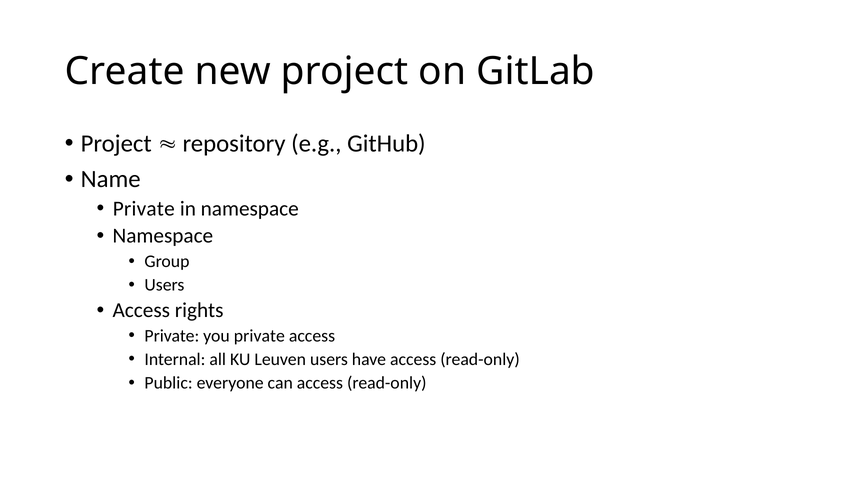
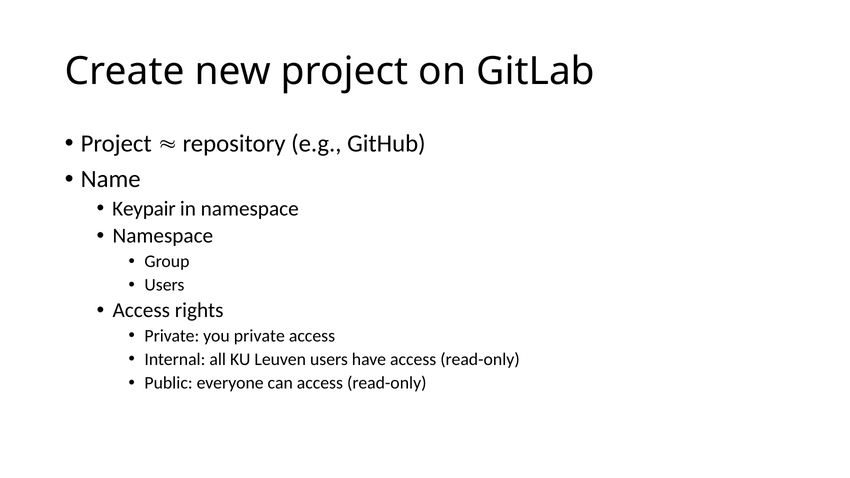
Private at (144, 209): Private -> Keypair
